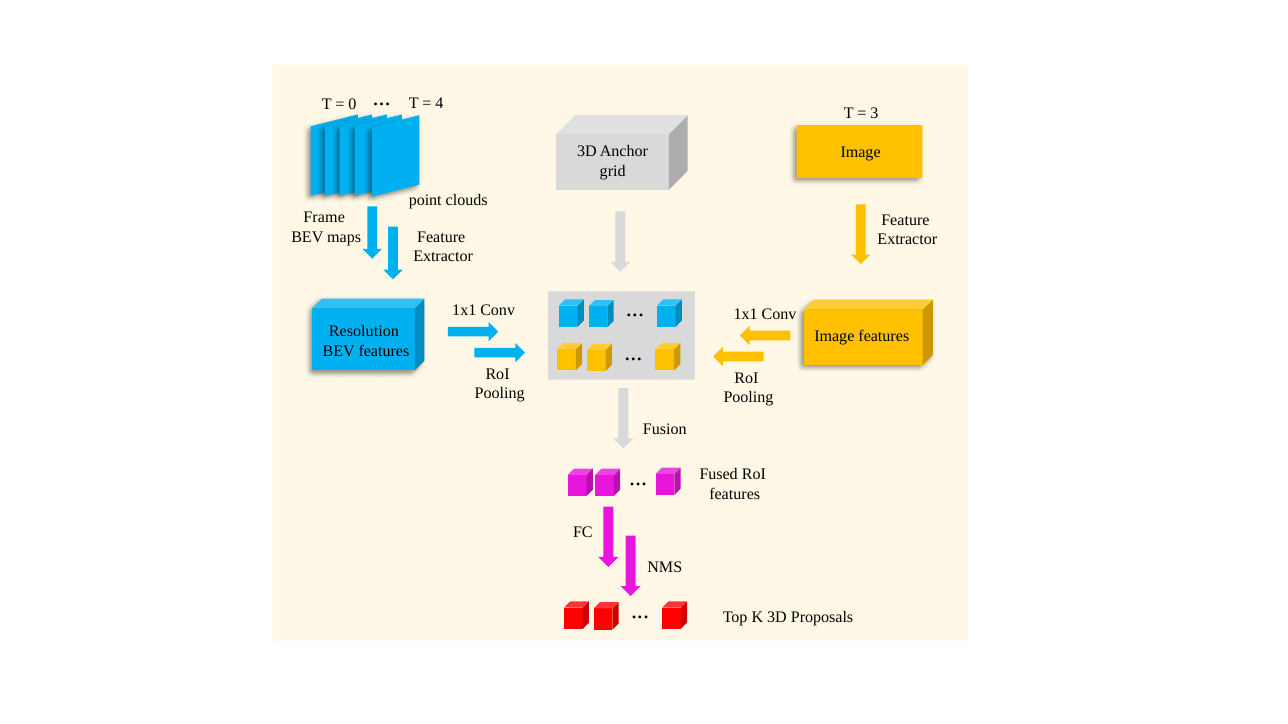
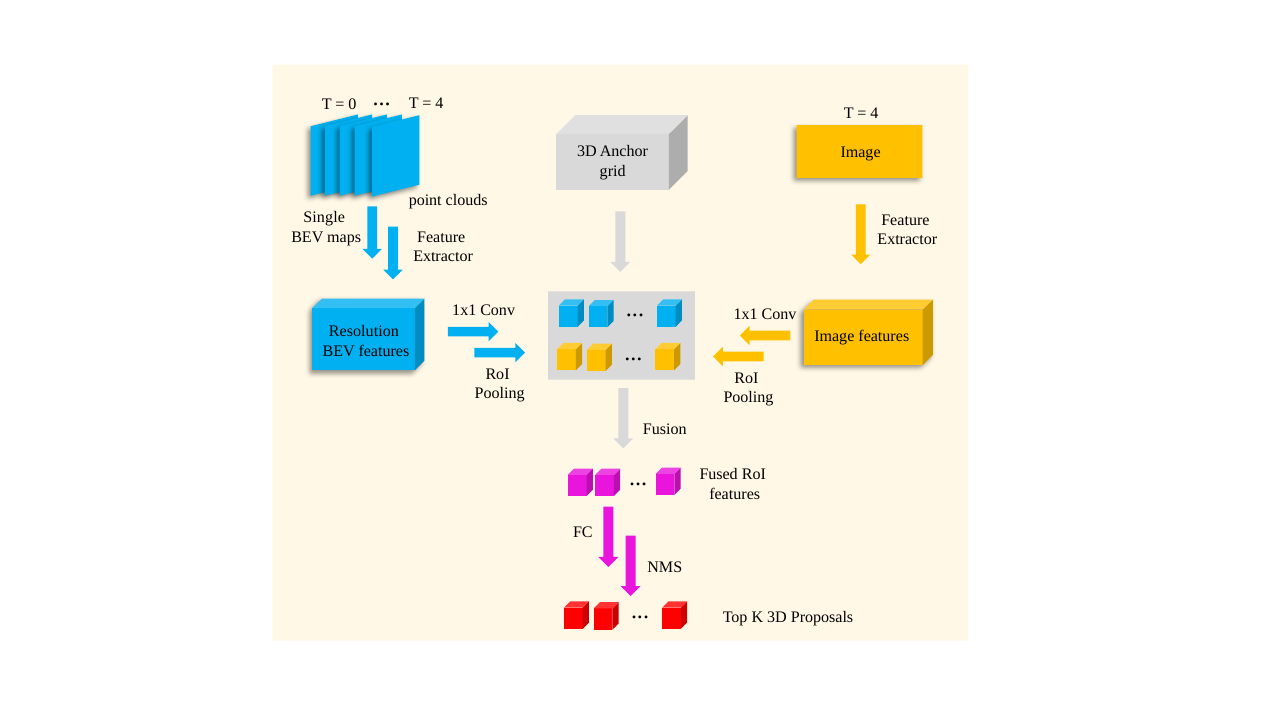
3 at (874, 113): 3 -> 4
Frame: Frame -> Single
